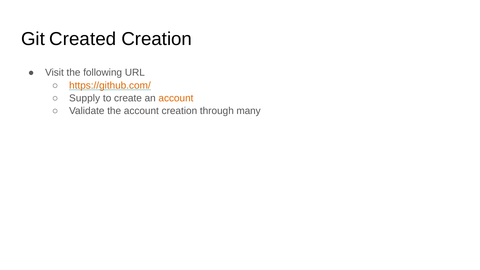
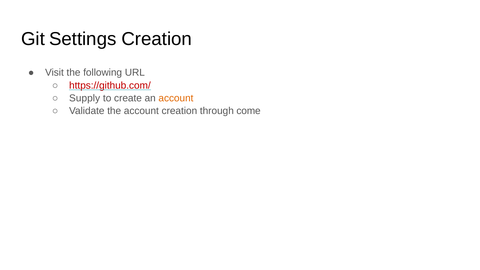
Created: Created -> Settings
https://github.com/ colour: orange -> red
many: many -> come
